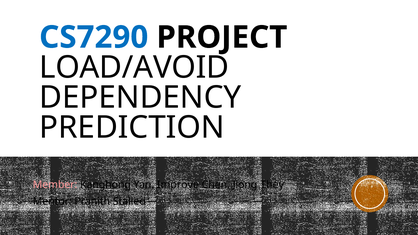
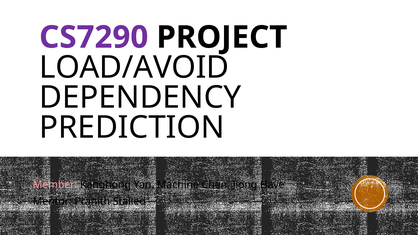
CS7290 colour: blue -> purple
Improve: Improve -> Machine
They: They -> Have
